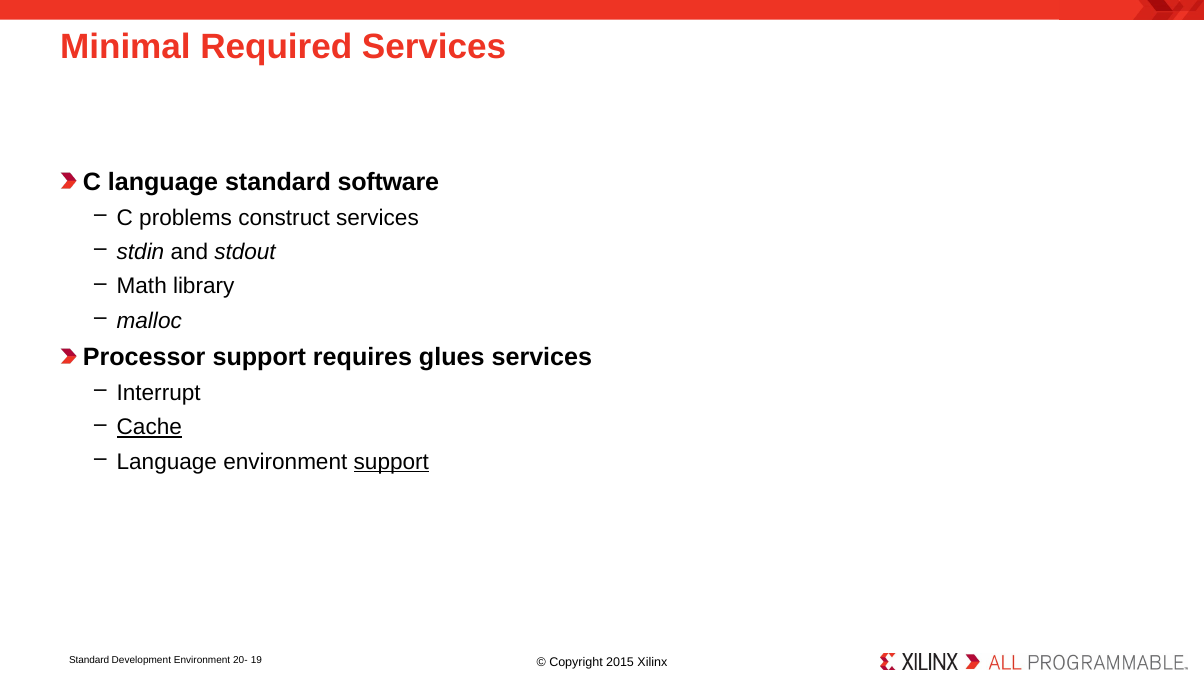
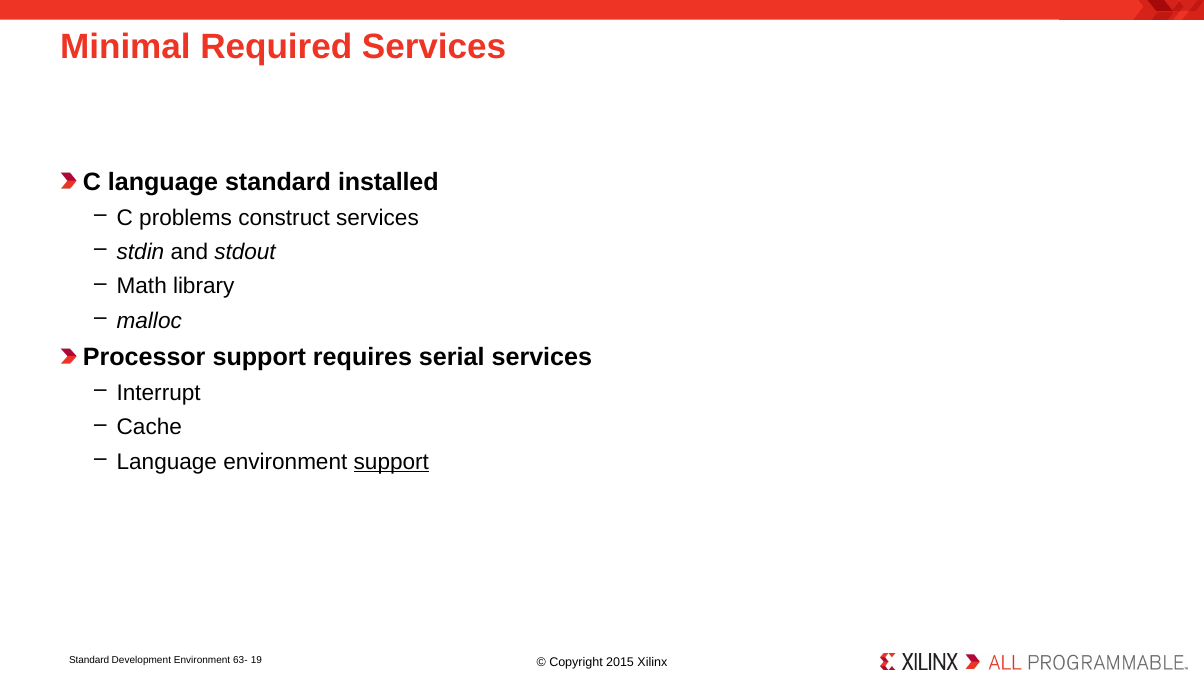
software: software -> installed
glues: glues -> serial
Cache underline: present -> none
20-: 20- -> 63-
